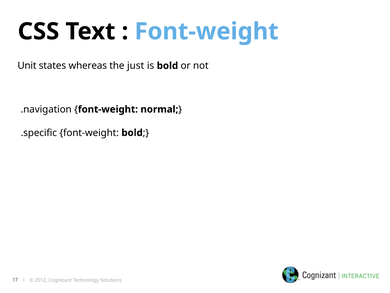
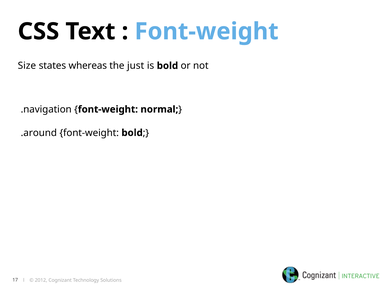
Unit: Unit -> Size
.specific: .specific -> .around
